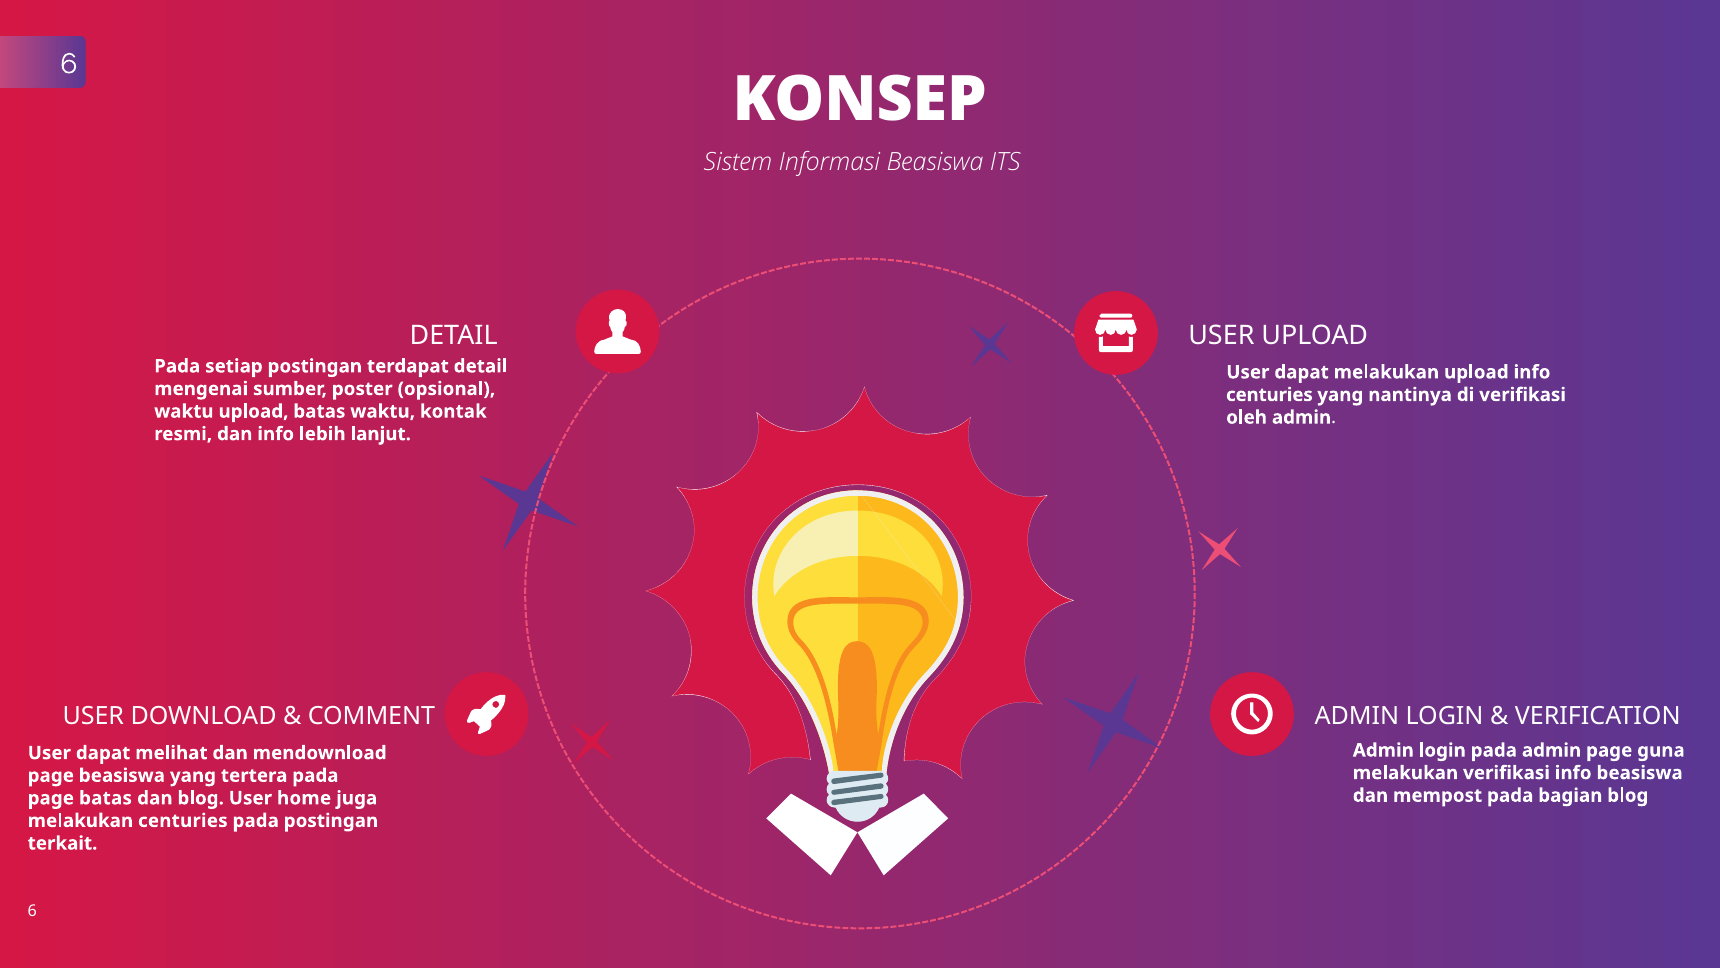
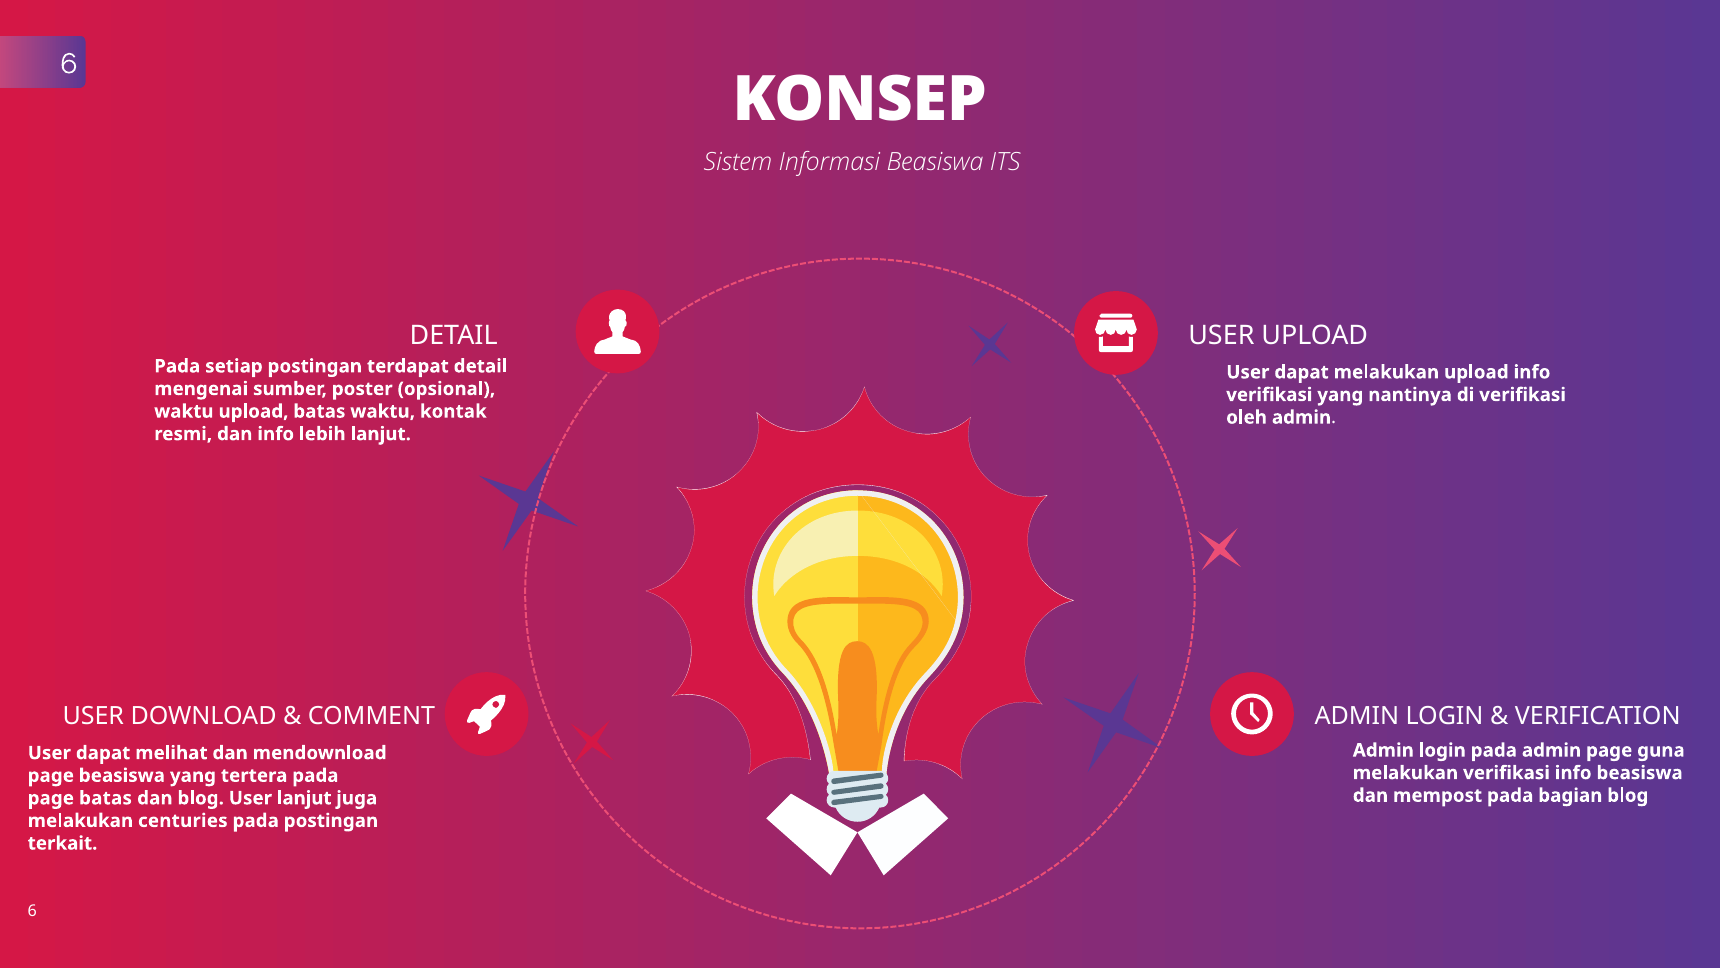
centuries at (1269, 395): centuries -> verifikasi
User home: home -> lanjut
